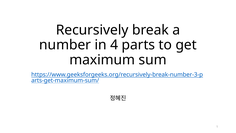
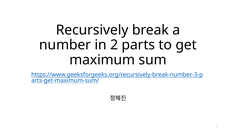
4: 4 -> 2
